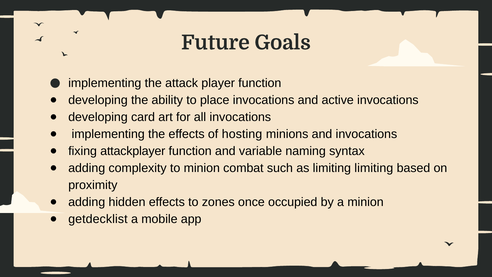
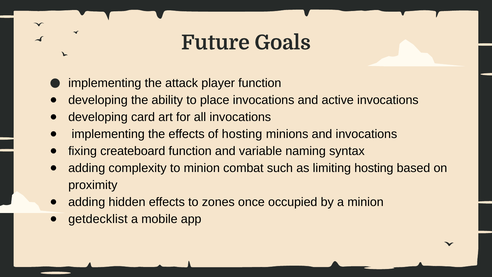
attackplayer: attackplayer -> createboard
limiting limiting: limiting -> hosting
